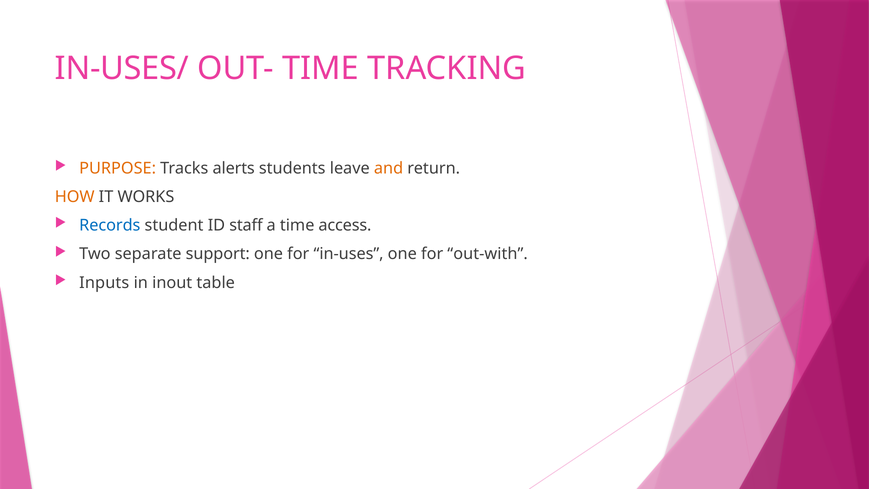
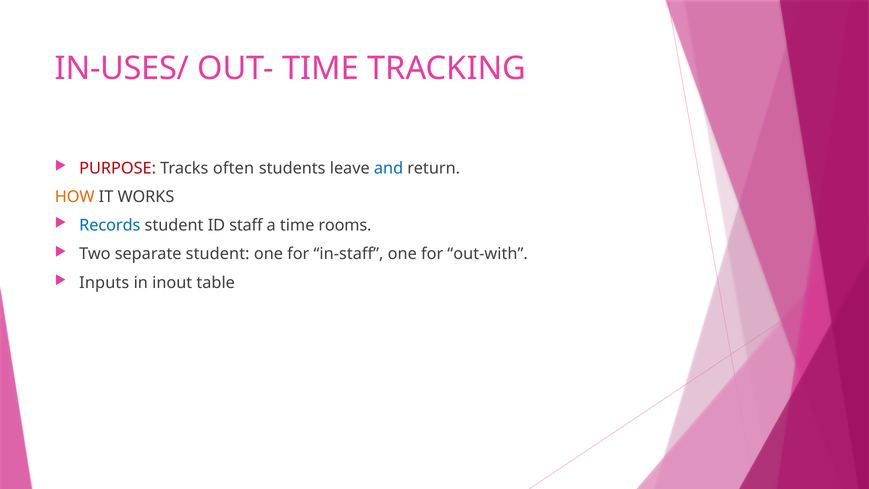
PURPOSE colour: orange -> red
alerts: alerts -> often
and colour: orange -> blue
access: access -> rooms
separate support: support -> student
in-uses: in-uses -> in-staff
